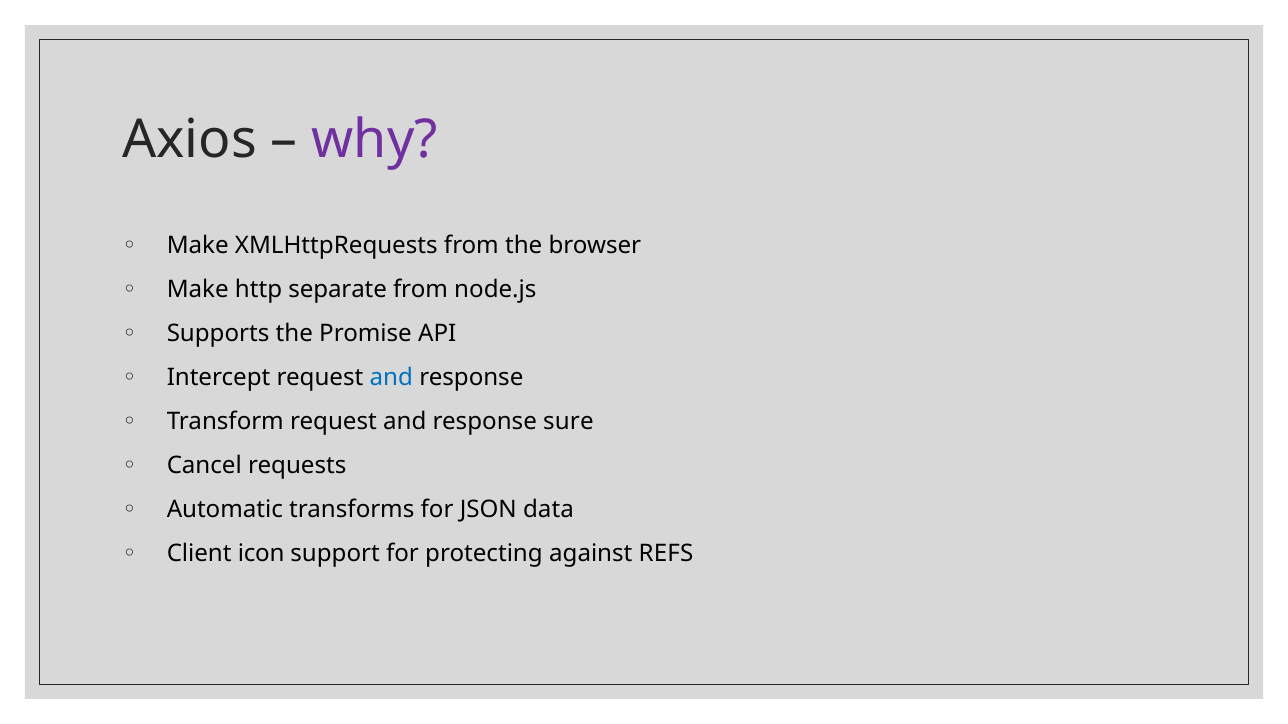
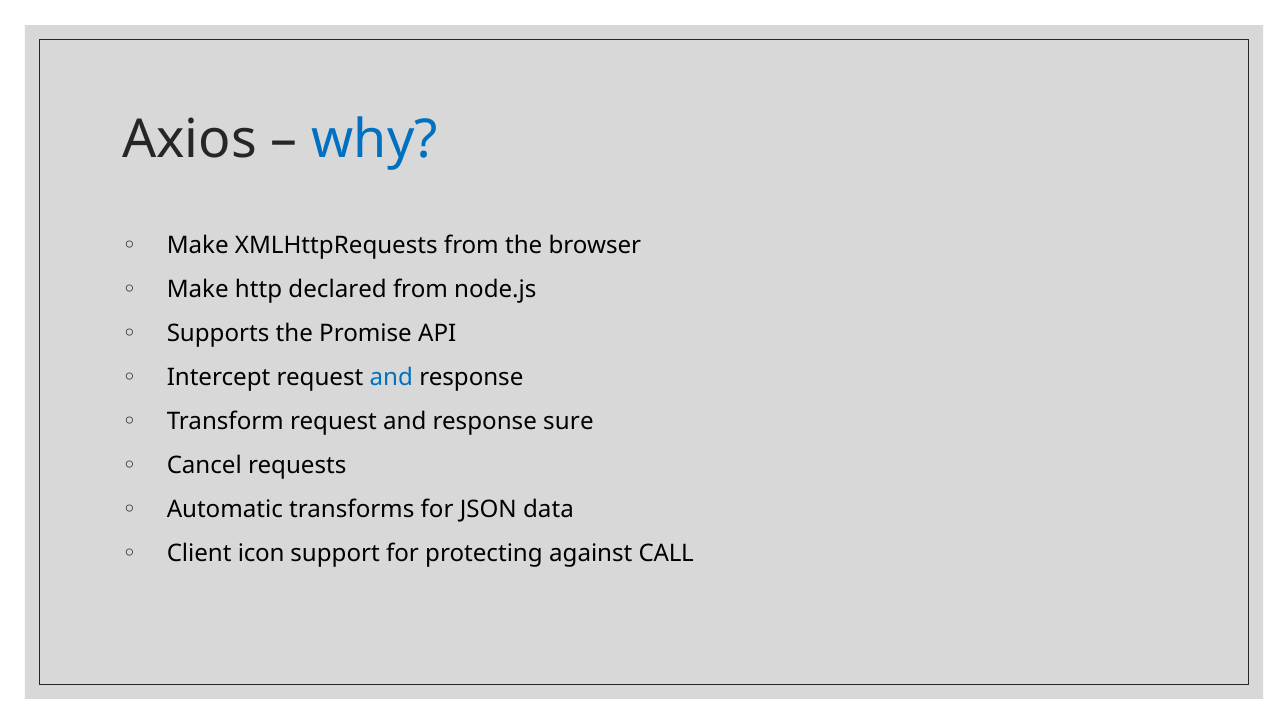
why colour: purple -> blue
separate: separate -> declared
REFS: REFS -> CALL
